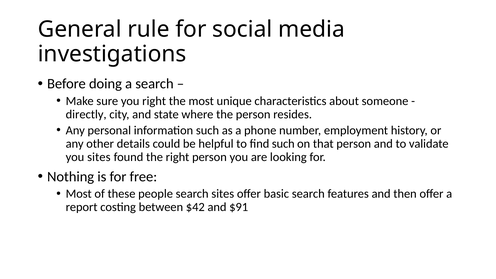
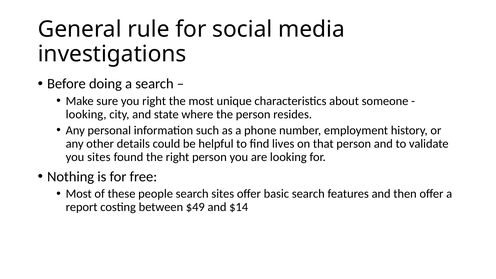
directly at (86, 114): directly -> looking
find such: such -> lives
$42: $42 -> $49
$91: $91 -> $14
